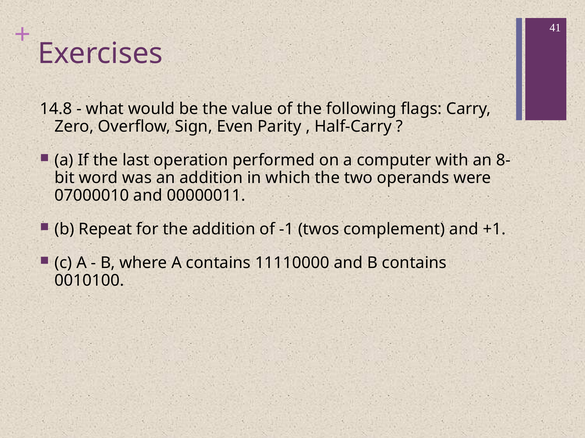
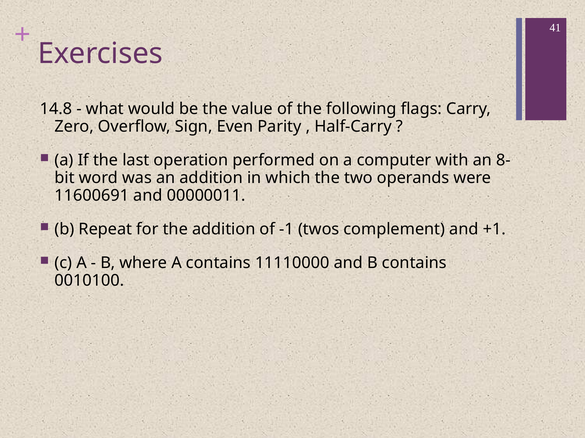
07000010: 07000010 -> 11600691
